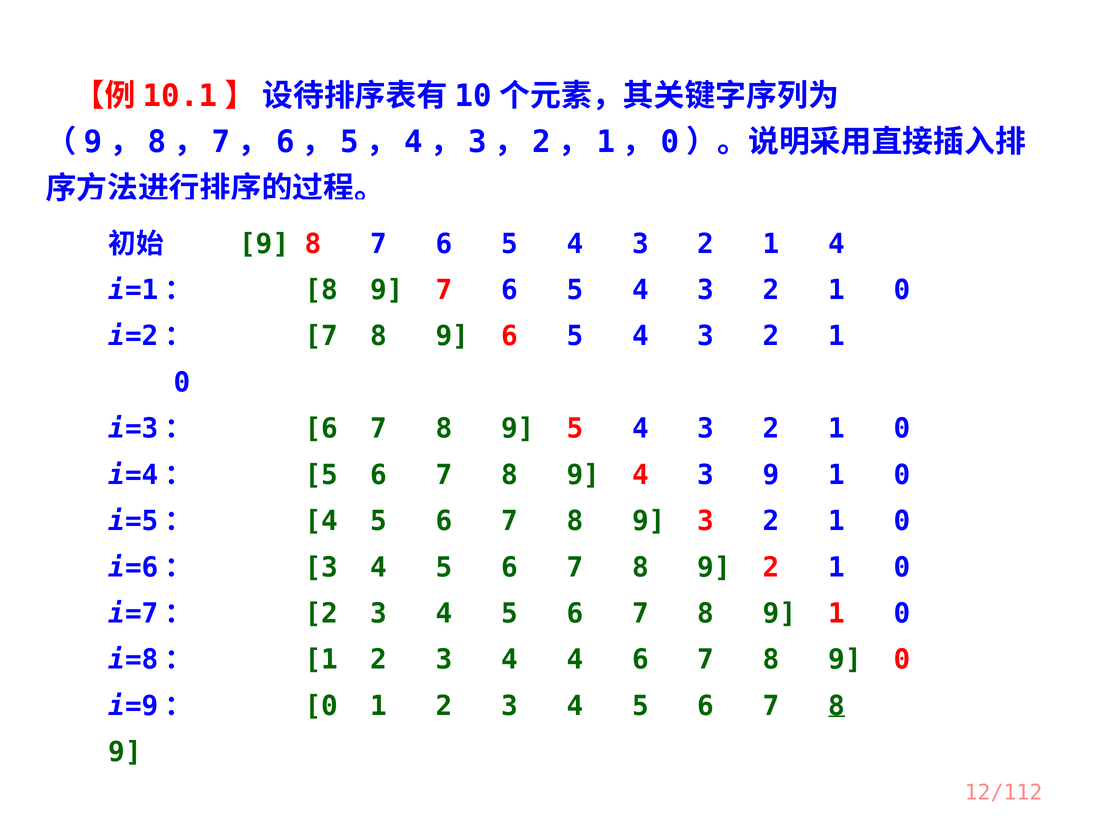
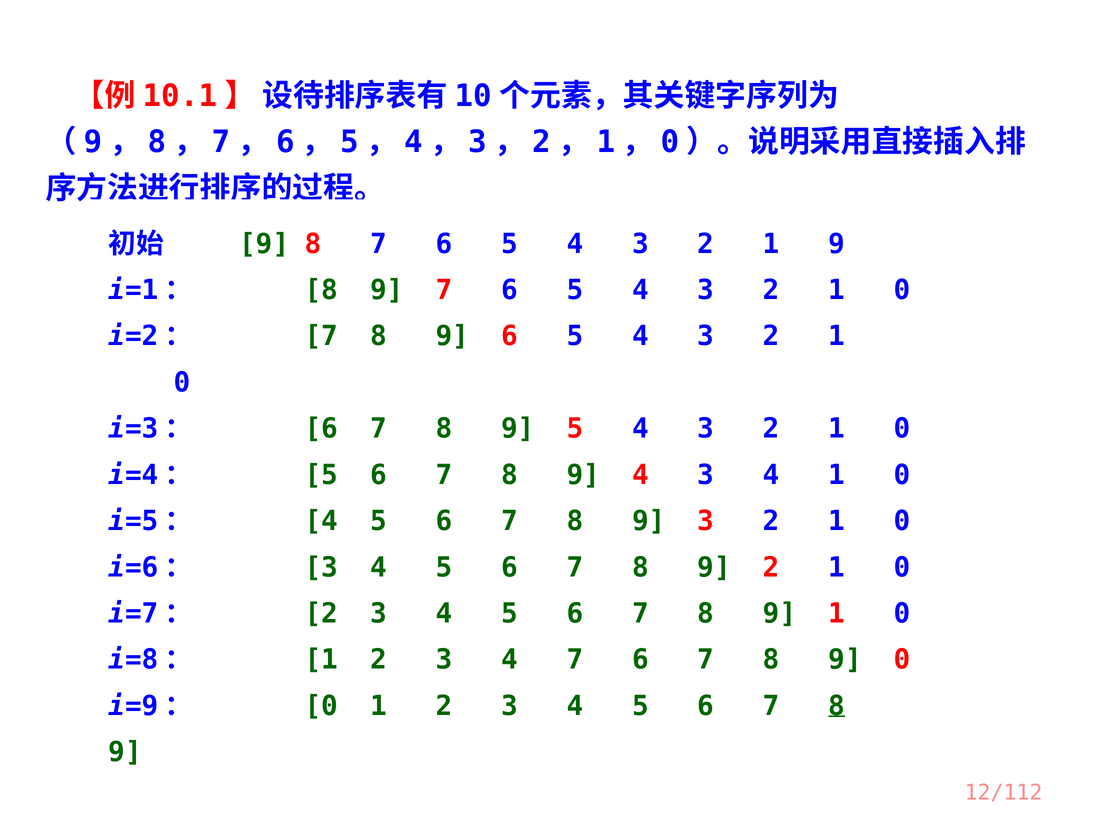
1 4: 4 -> 9
4 3 9: 9 -> 4
4 4: 4 -> 7
